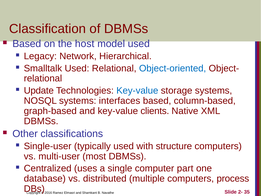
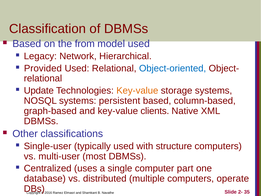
host: host -> from
Smalltalk: Smalltalk -> Provided
Key-value at (137, 90) colour: blue -> orange
interfaces: interfaces -> persistent
process: process -> operate
